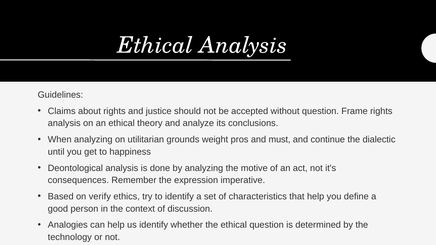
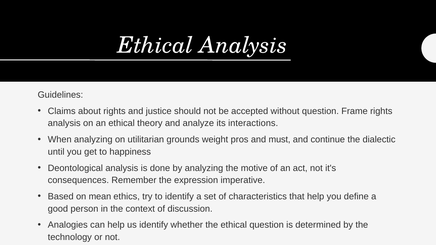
conclusions: conclusions -> interactions
verify: verify -> mean
